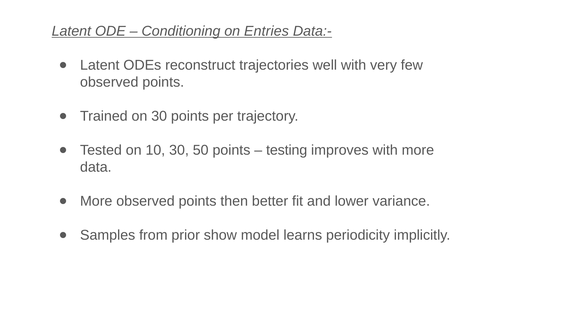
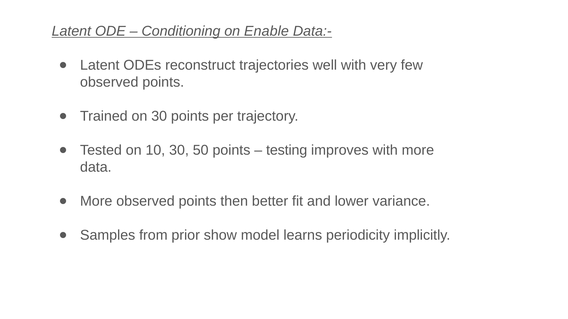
Entries: Entries -> Enable
